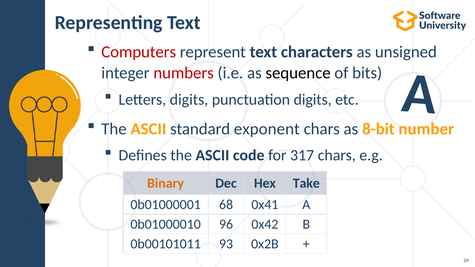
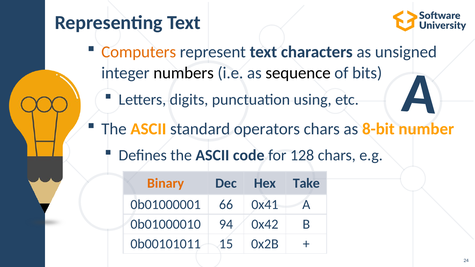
Computers colour: red -> orange
numbers colour: red -> black
punctuation digits: digits -> using
exponent: exponent -> operators
317: 317 -> 128
68: 68 -> 66
96: 96 -> 94
93: 93 -> 15
